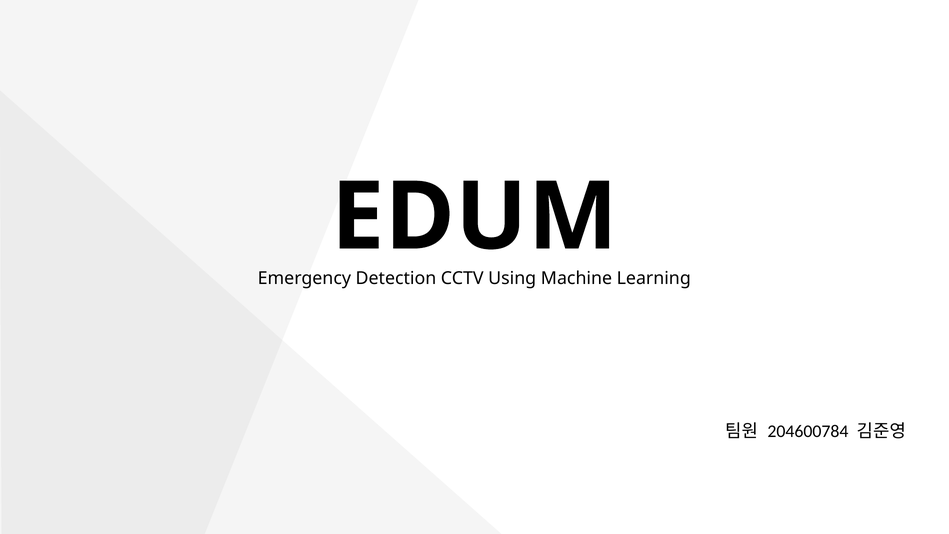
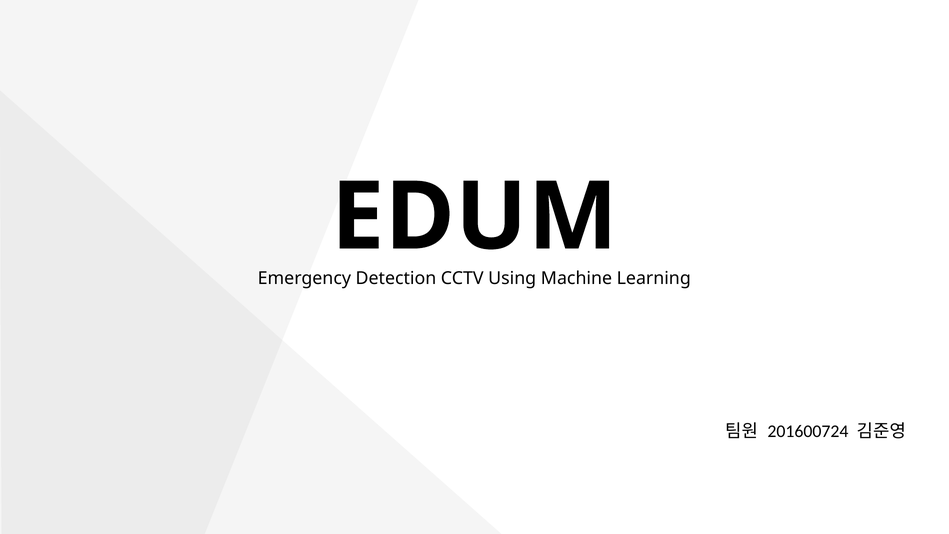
204600784: 204600784 -> 201600724
